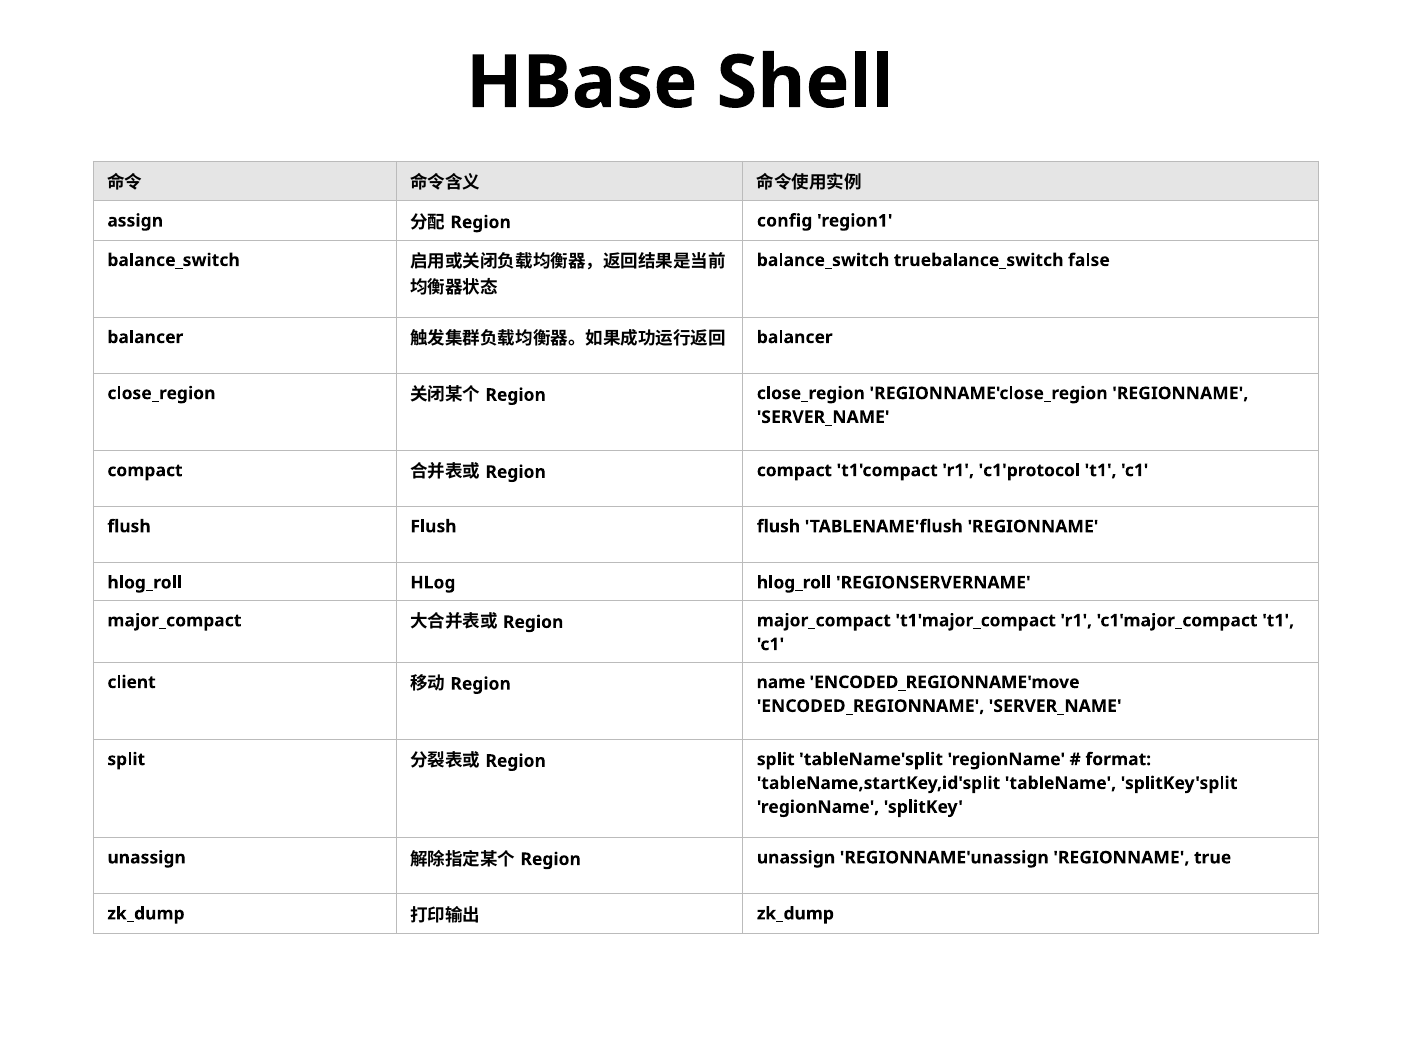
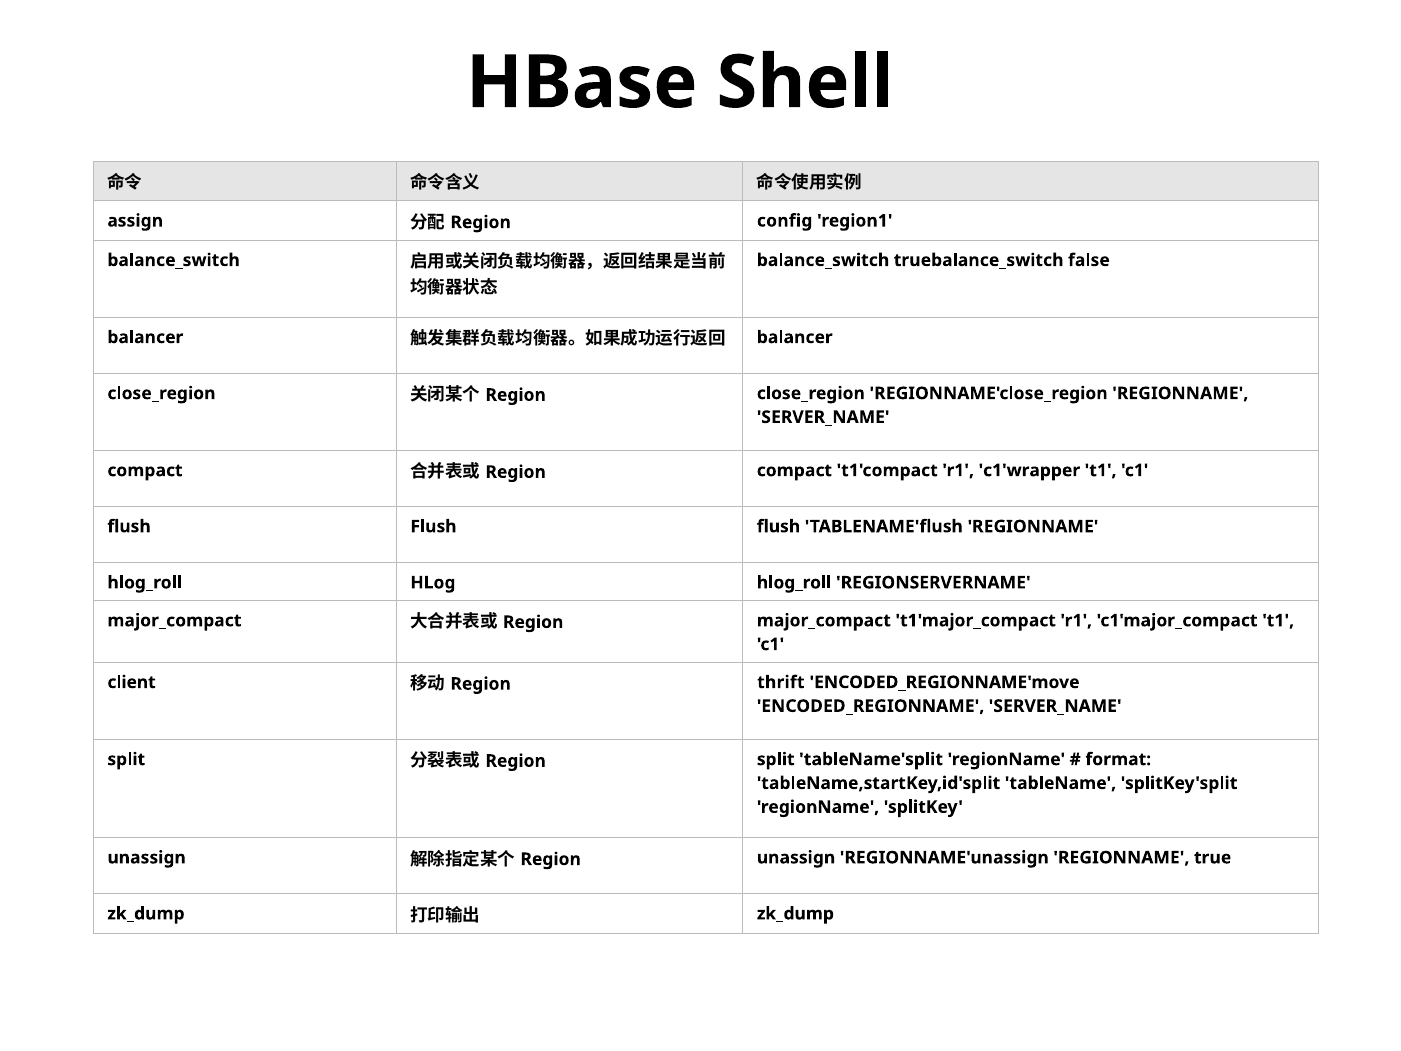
c1'protocol: c1'protocol -> c1'wrapper
name: name -> thrift
